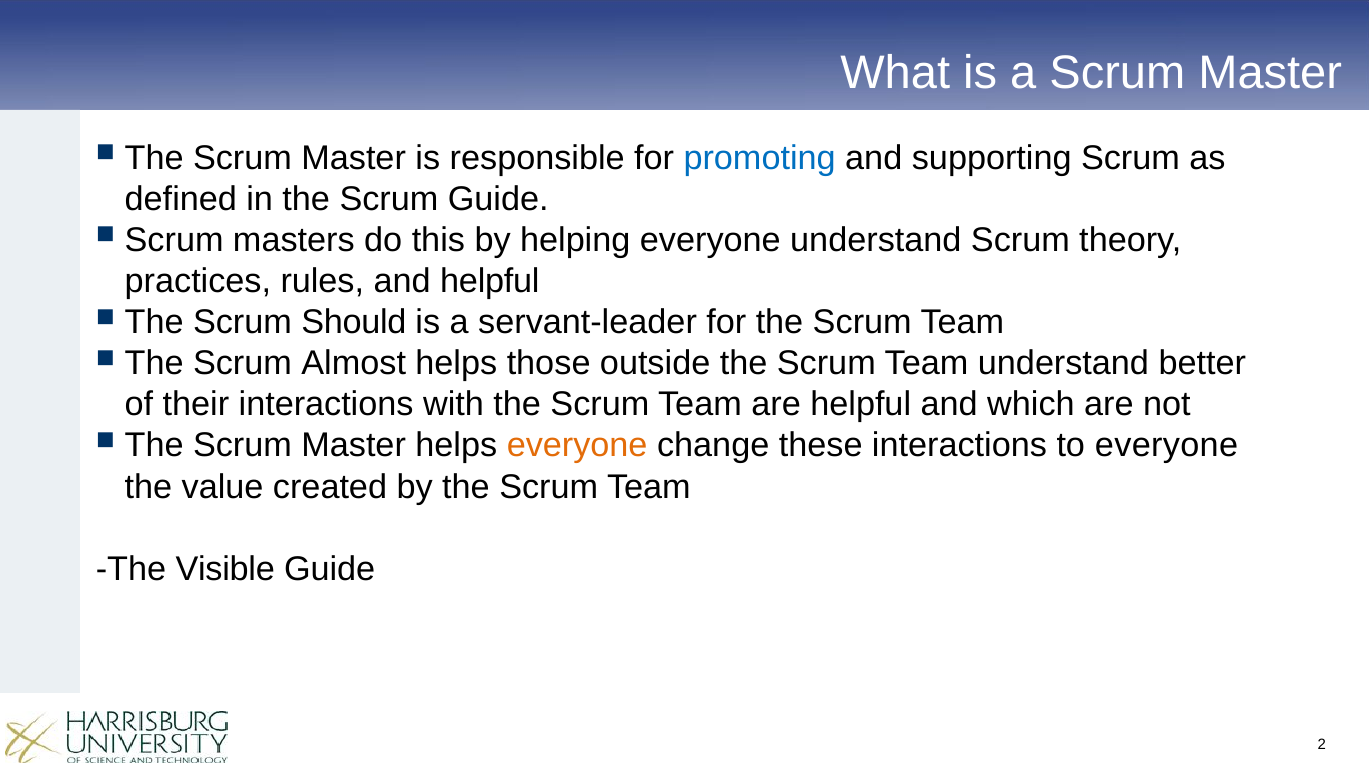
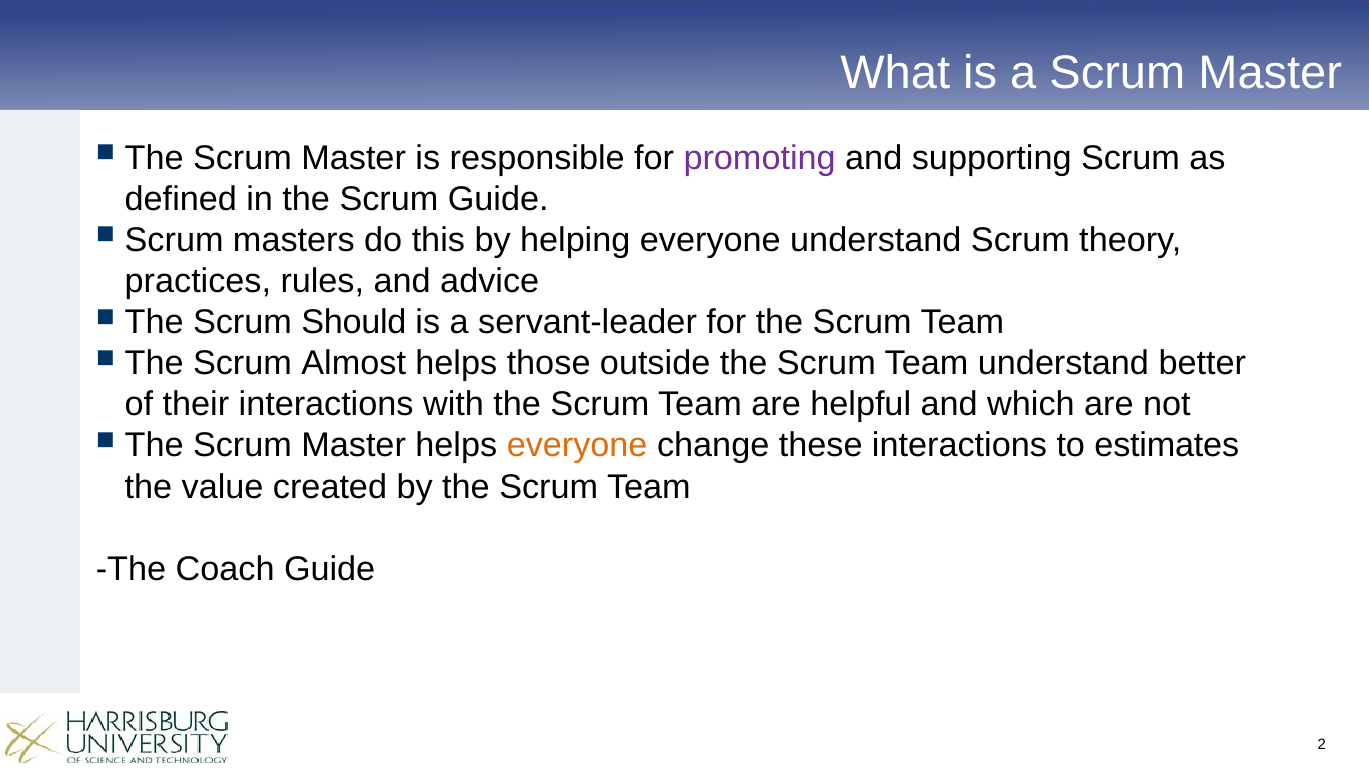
promoting colour: blue -> purple
and helpful: helpful -> advice
to everyone: everyone -> estimates
Visible: Visible -> Coach
